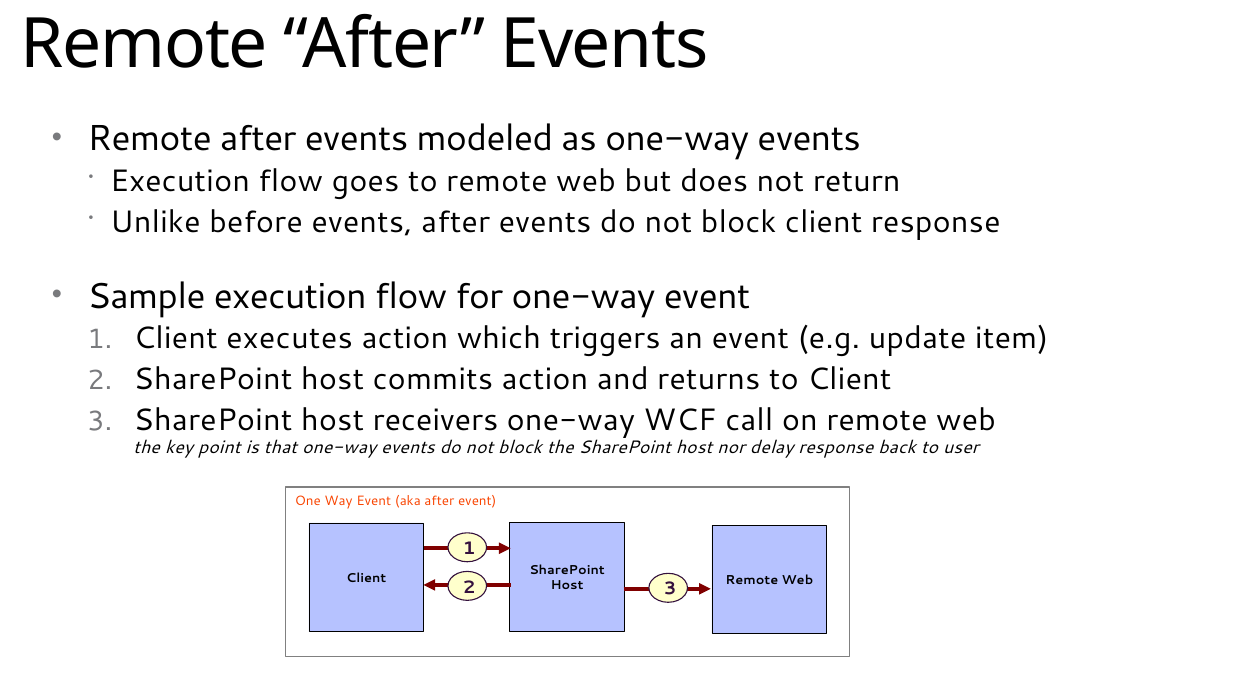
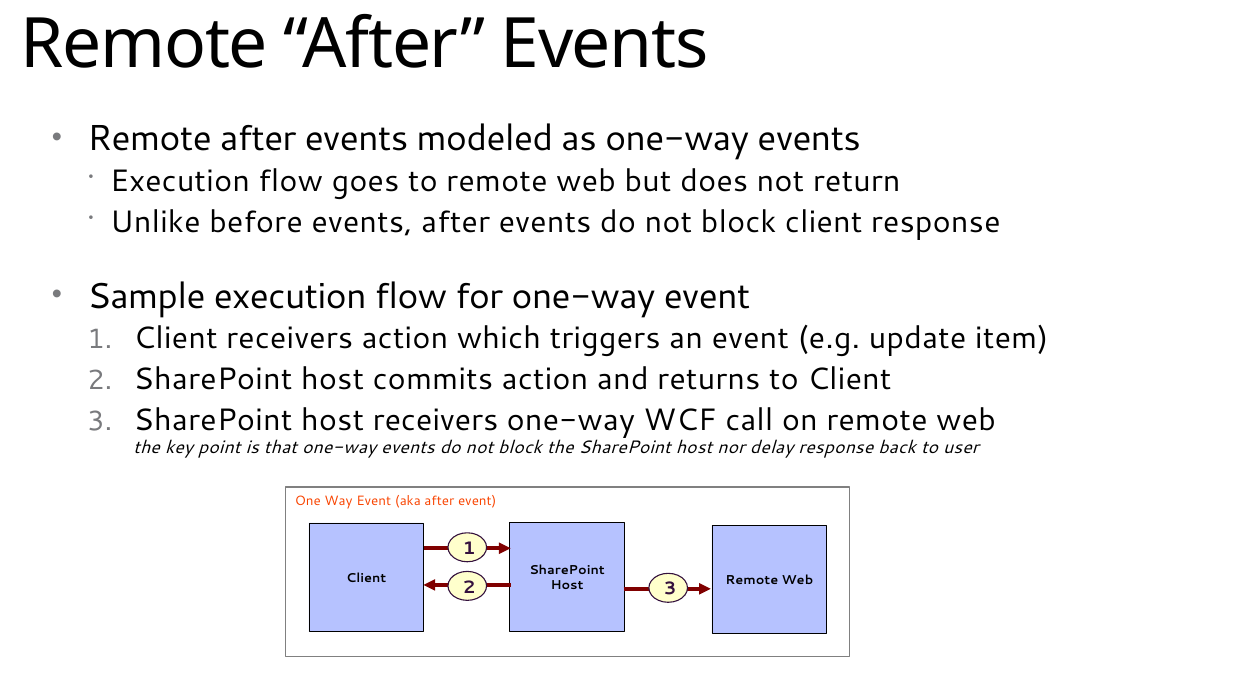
Client executes: executes -> receivers
